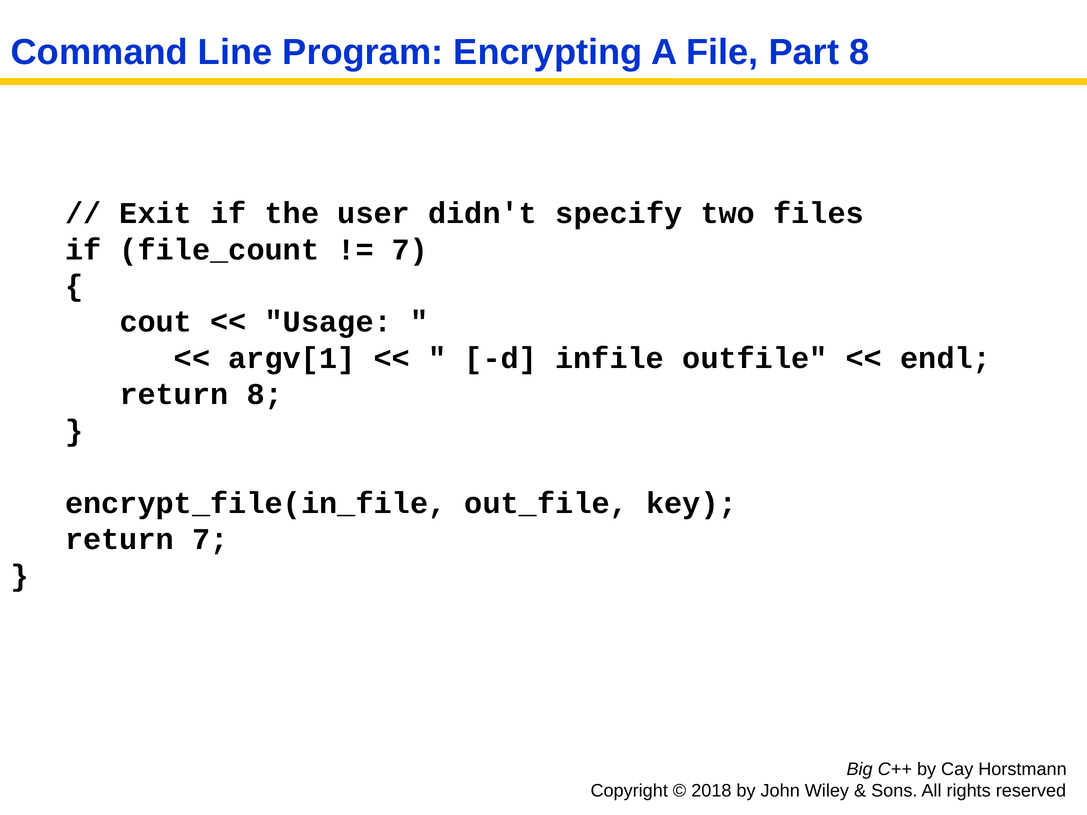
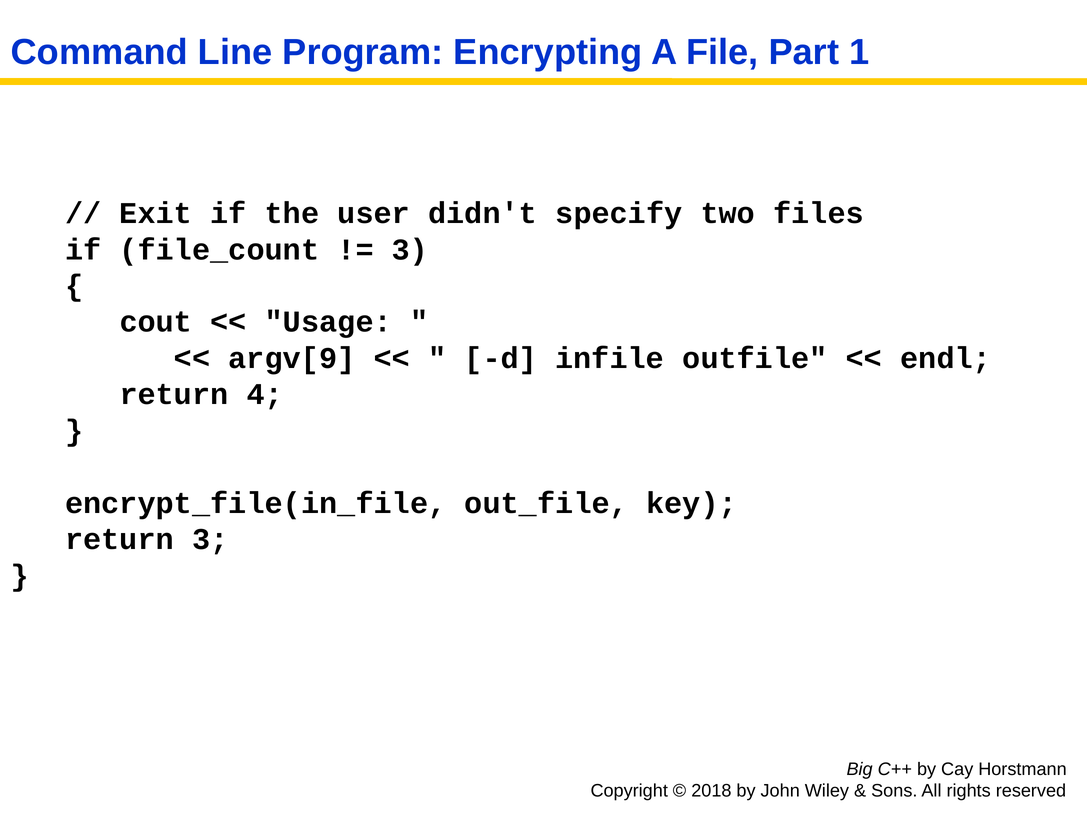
Part 8: 8 -> 1
7 at (410, 250): 7 -> 3
argv[1: argv[1 -> argv[9
return 8: 8 -> 4
return 7: 7 -> 3
